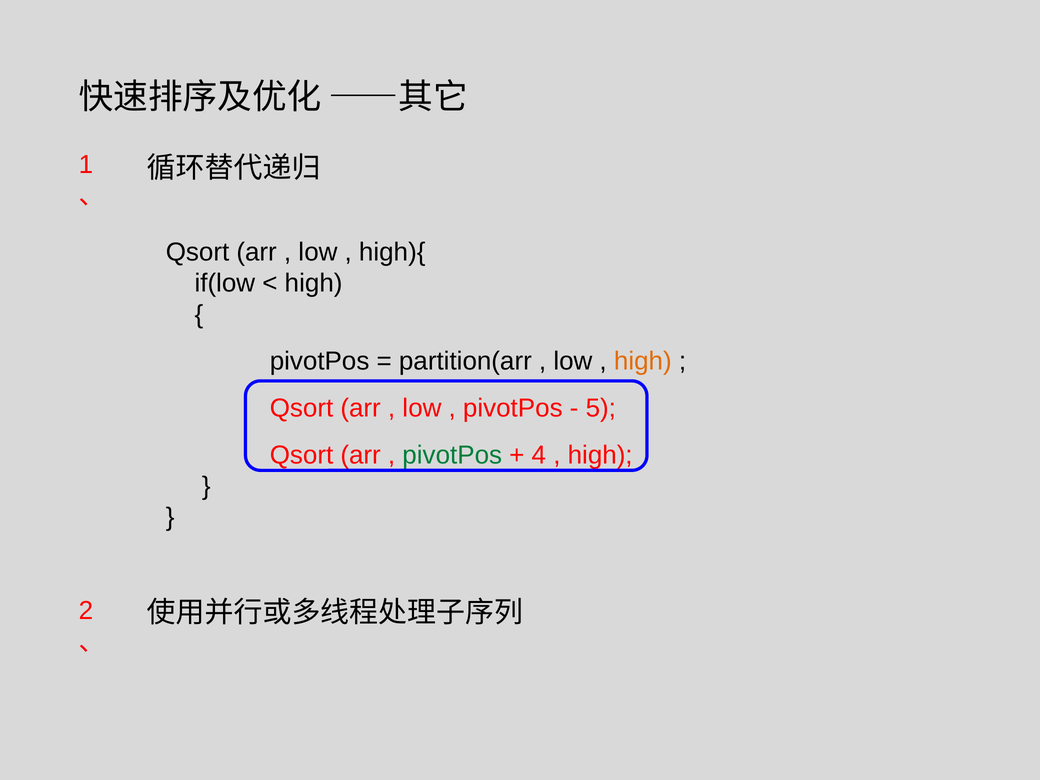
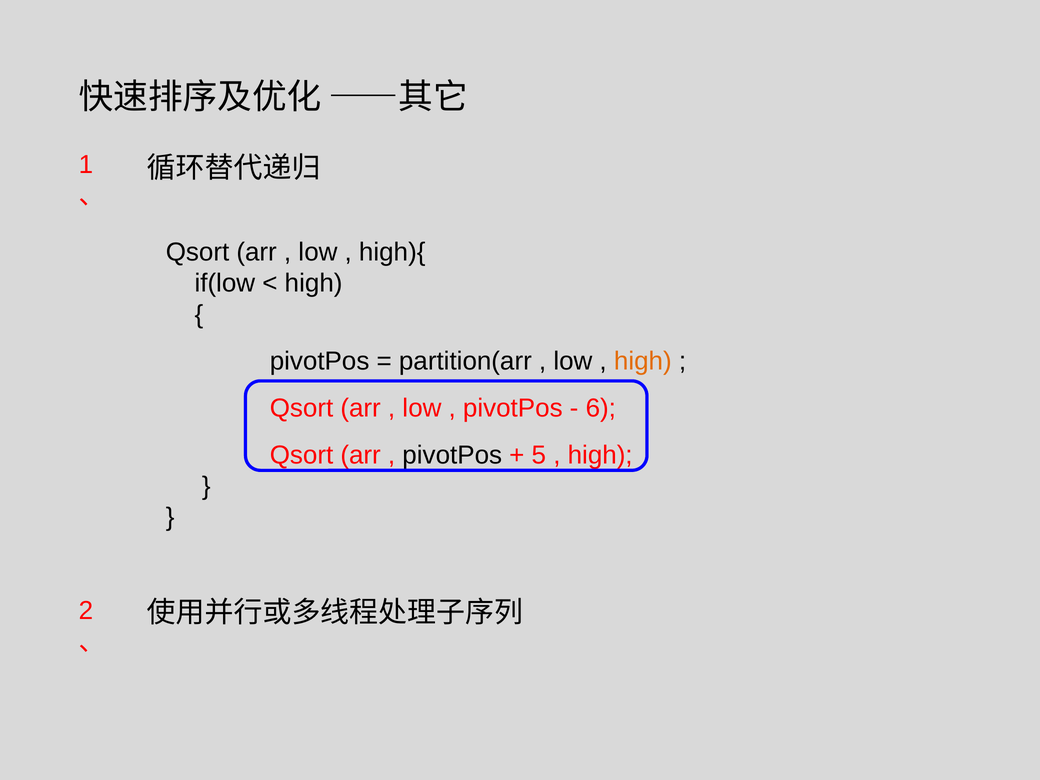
5: 5 -> 6
pivotPos at (452, 455) colour: green -> black
4: 4 -> 5
